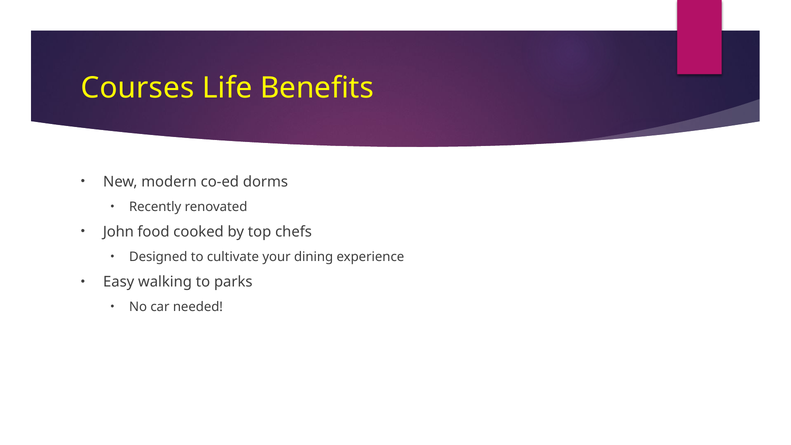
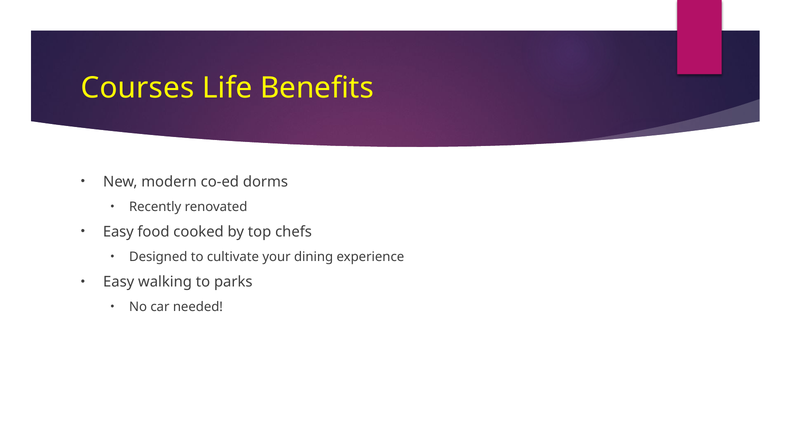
John at (118, 232): John -> Easy
